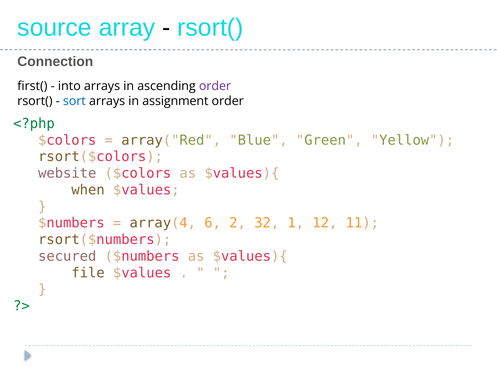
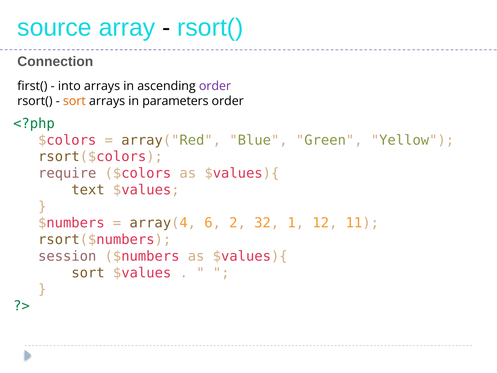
sort at (74, 101) colour: blue -> orange
assignment: assignment -> parameters
website: website -> require
when: when -> text
secured: secured -> session
file at (88, 273): file -> sort
